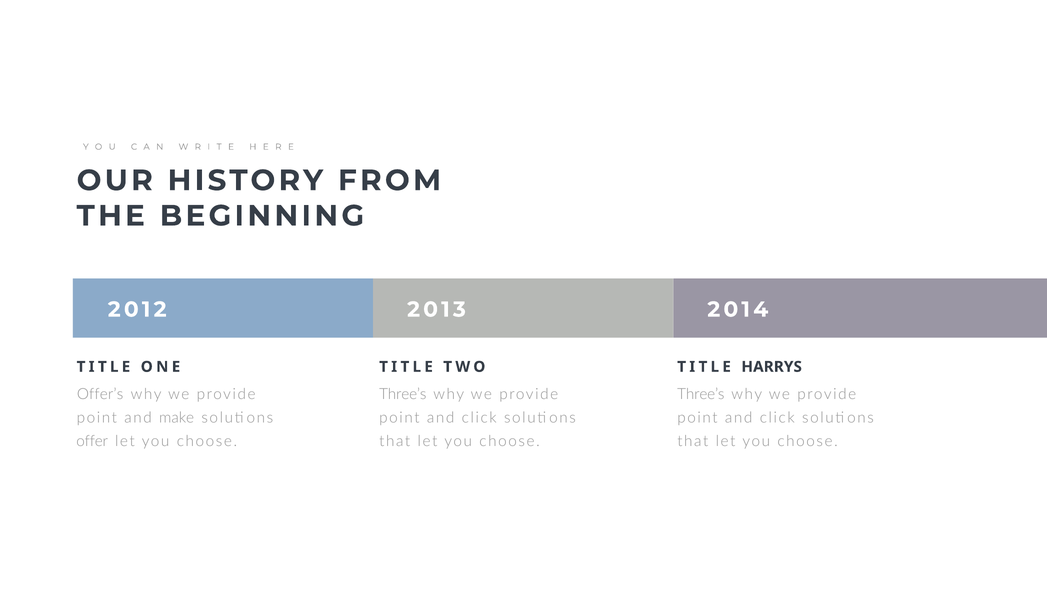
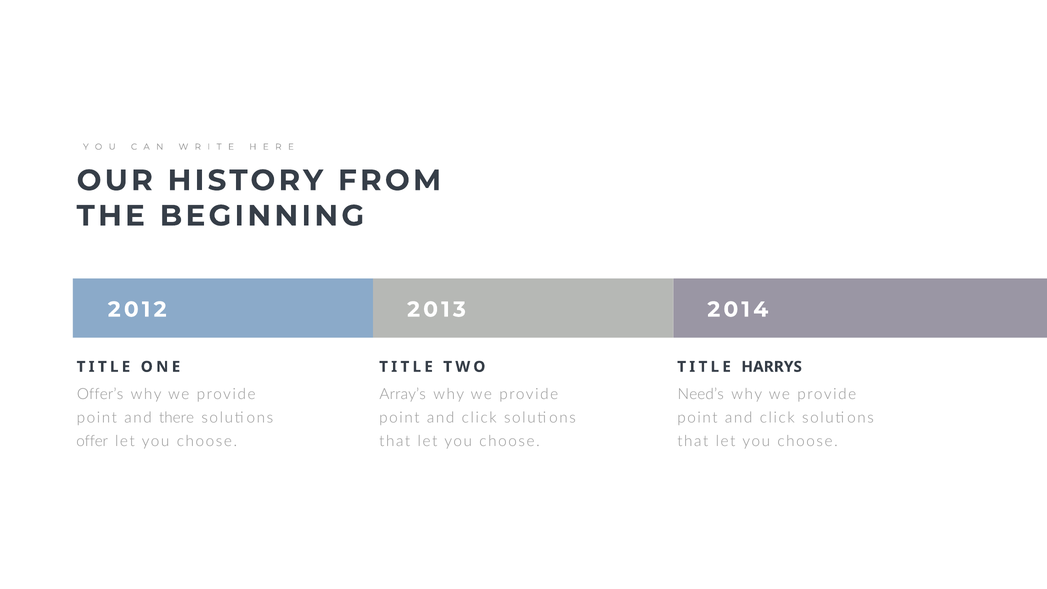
Three’s at (403, 394): Three’s -> Array’s
Three’s at (701, 394): Three’s -> Need’s
make: make -> there
